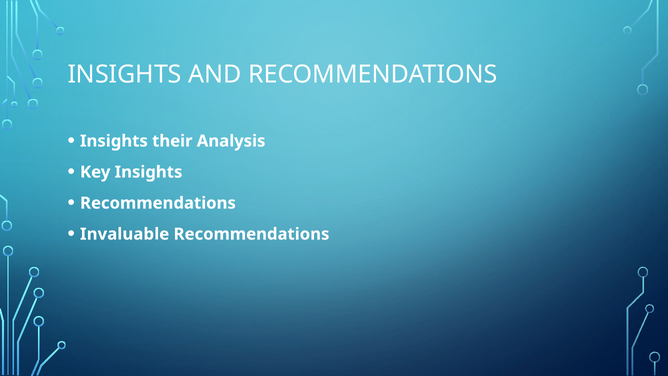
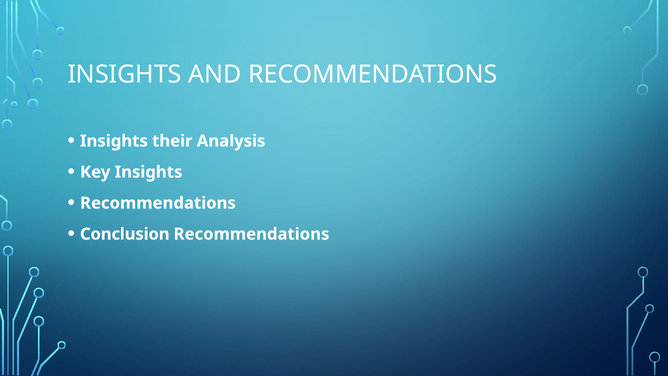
Invaluable: Invaluable -> Conclusion
